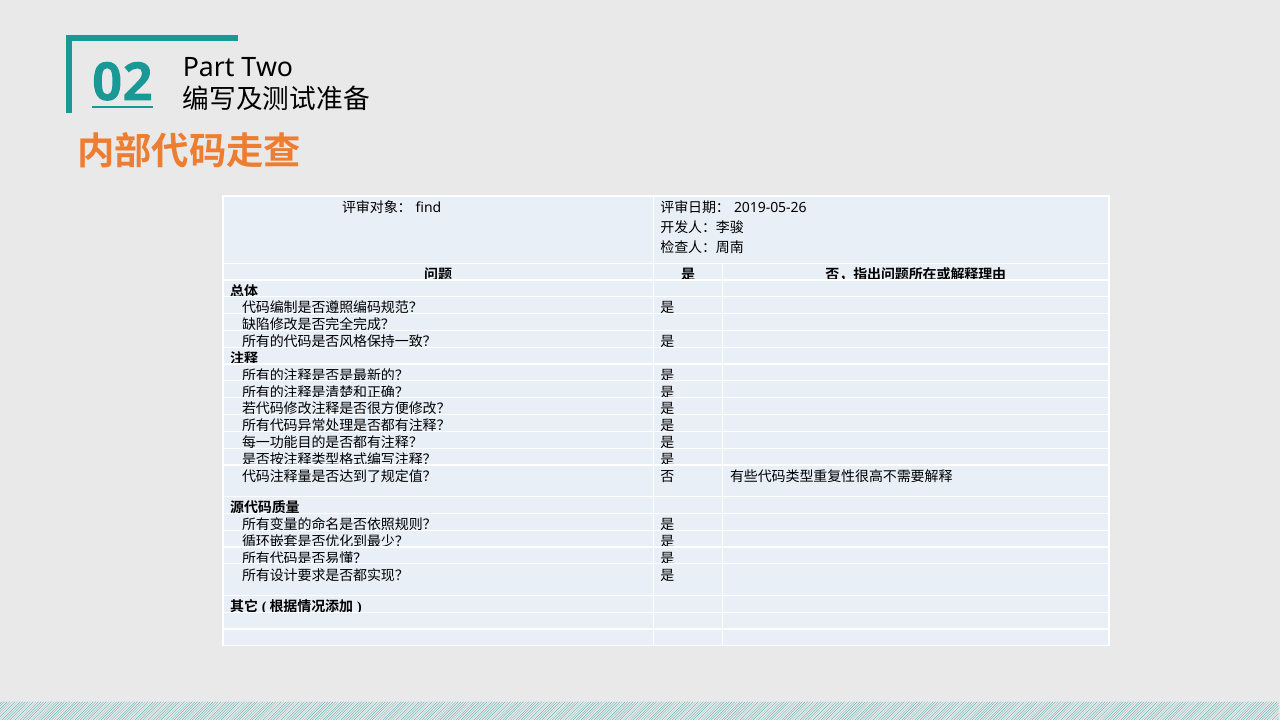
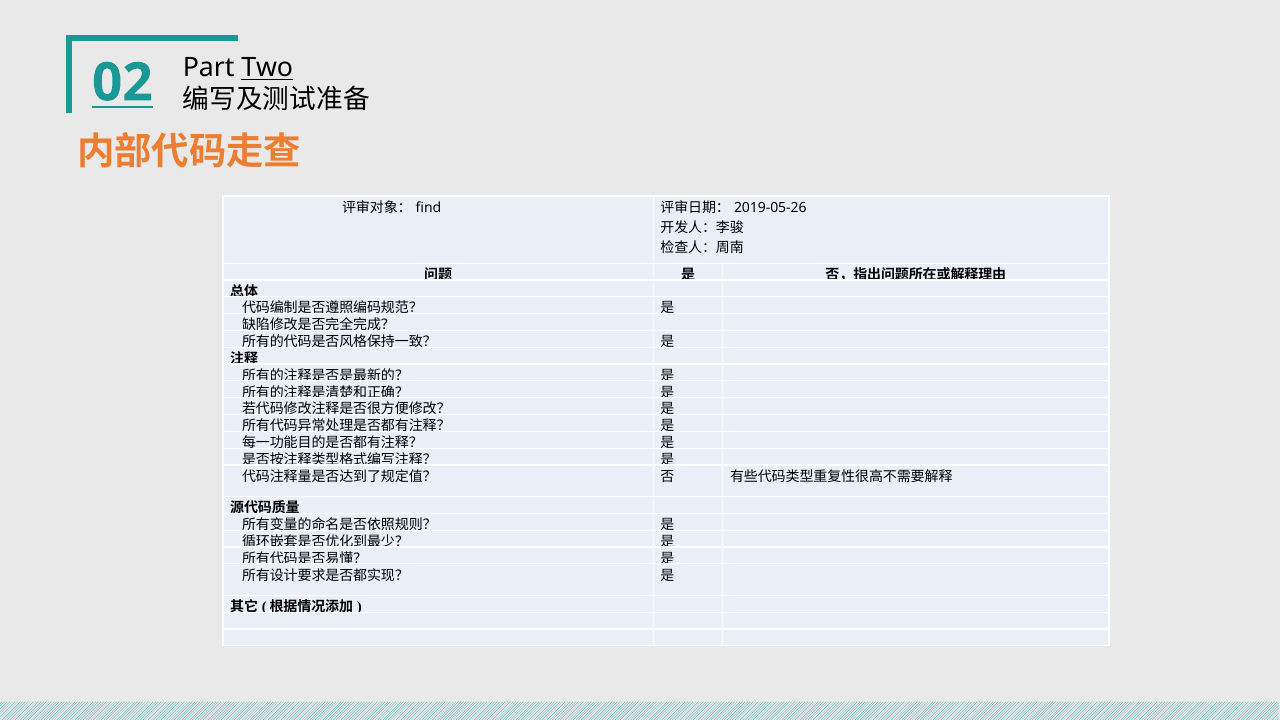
Two underline: none -> present
